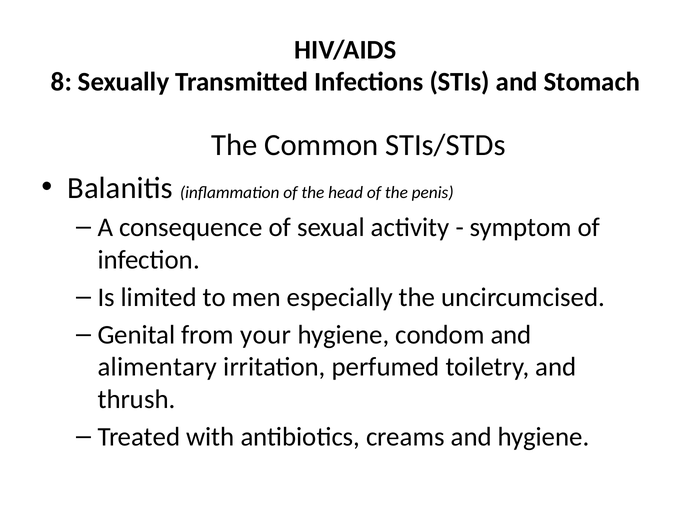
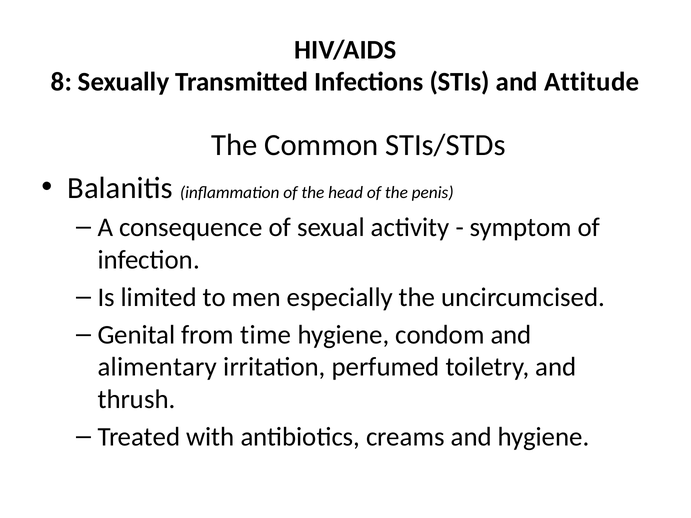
Stomach: Stomach -> Attitude
your: your -> time
